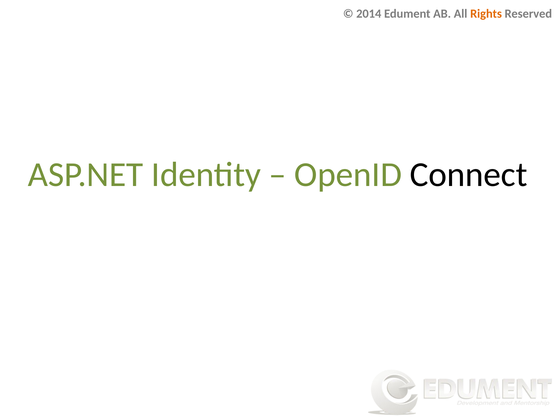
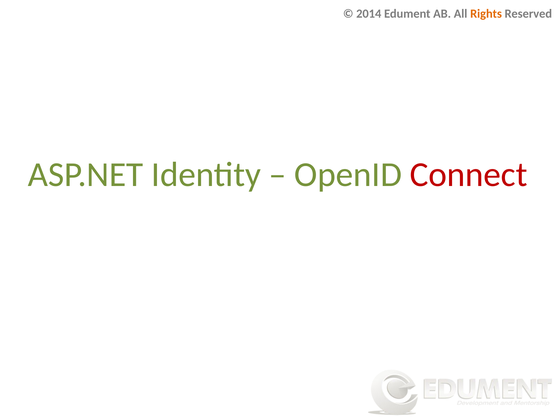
Connect colour: black -> red
